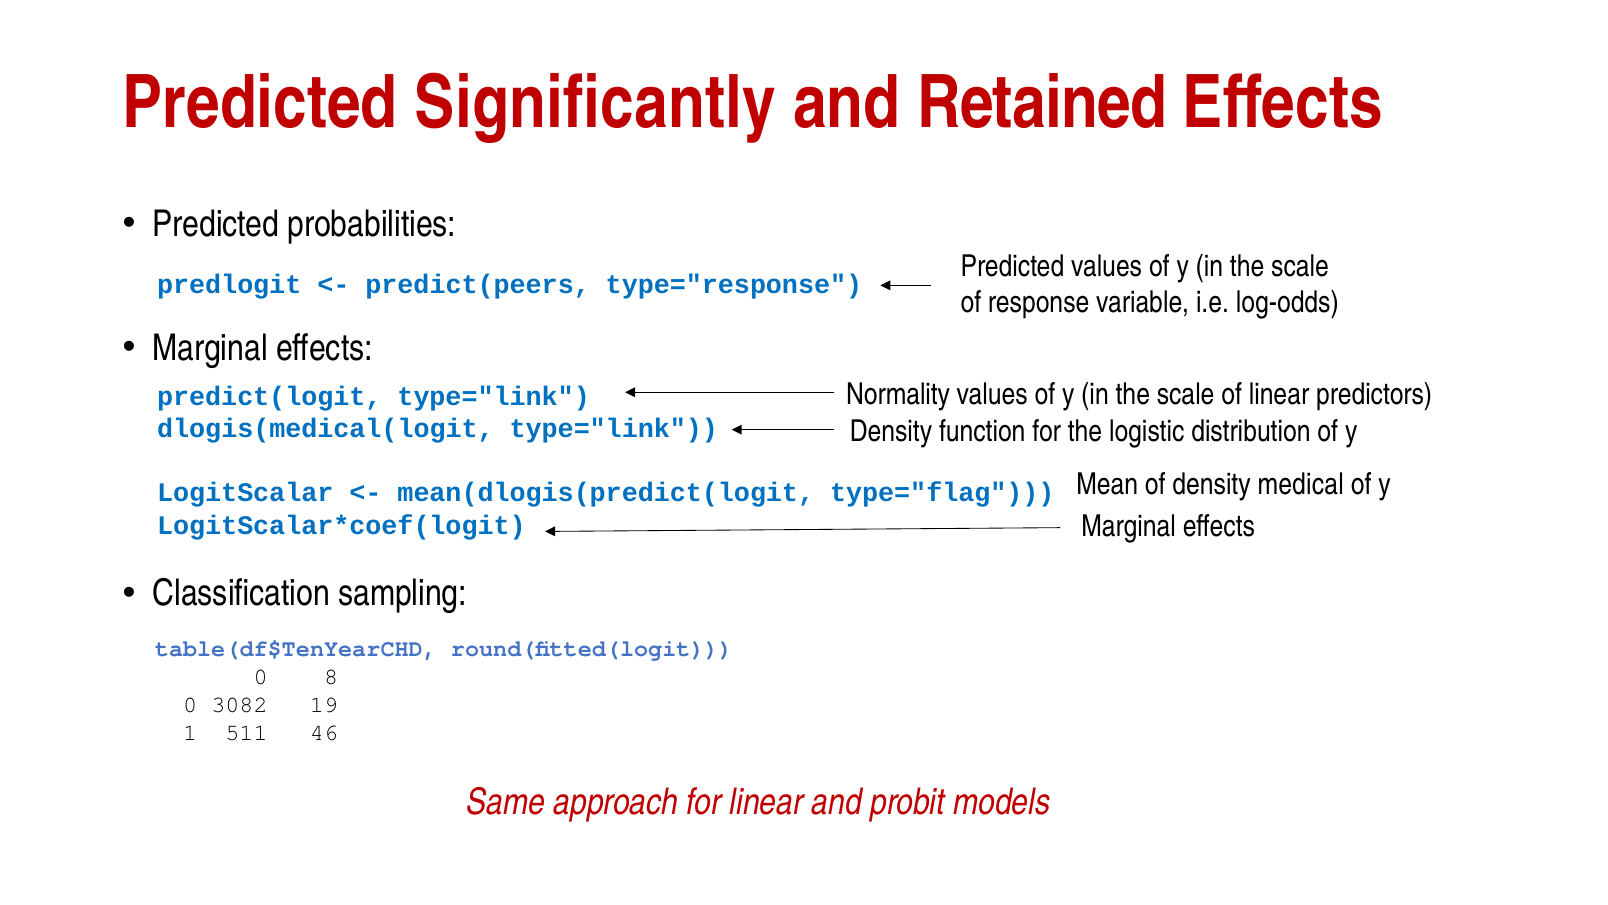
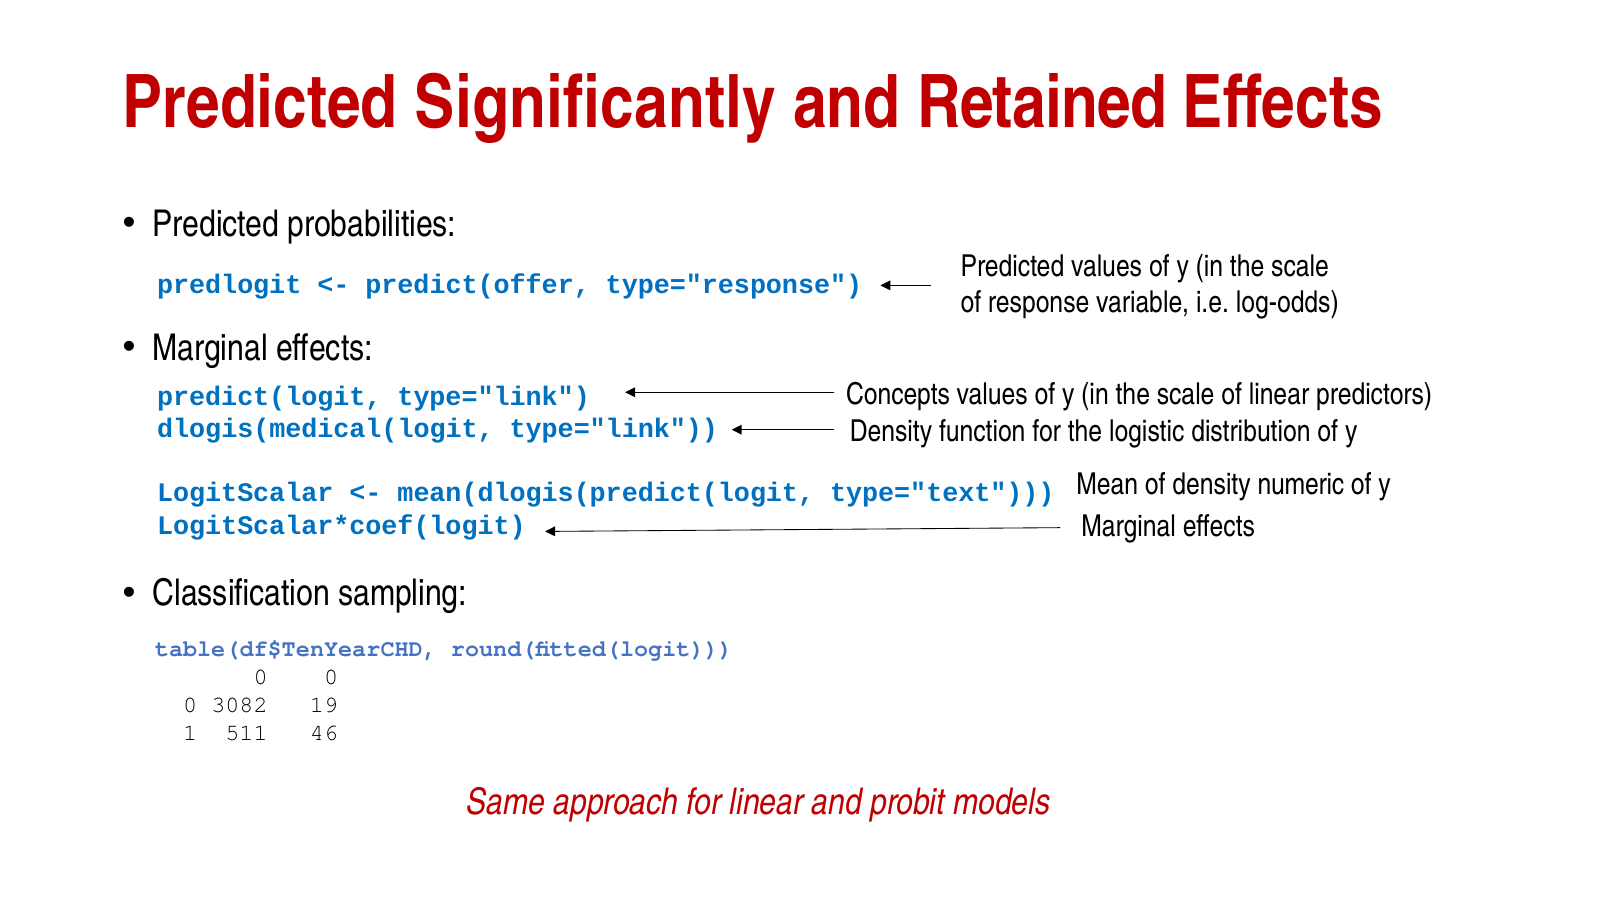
predict(peers: predict(peers -> predict(offer
Normality: Normality -> Concepts
medical: medical -> numeric
type="flag: type="flag -> type="text
8 at (331, 676): 8 -> 0
